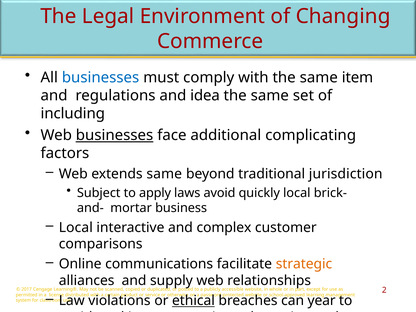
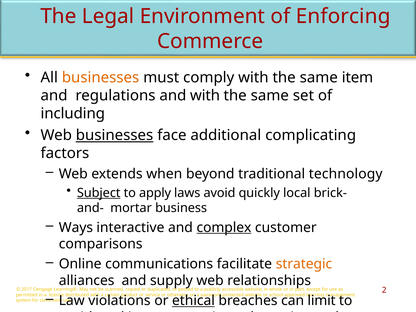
Changing: Changing -> Enforcing
businesses at (101, 78) colour: blue -> orange
and idea: idea -> with
extends same: same -> when
jurisdiction: jurisdiction -> technology
Subject underline: none -> present
Local at (76, 227): Local -> Ways
complex underline: none -> present
year: year -> limit
